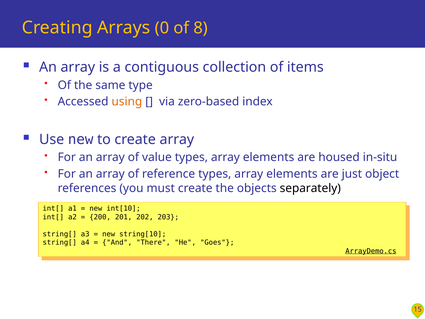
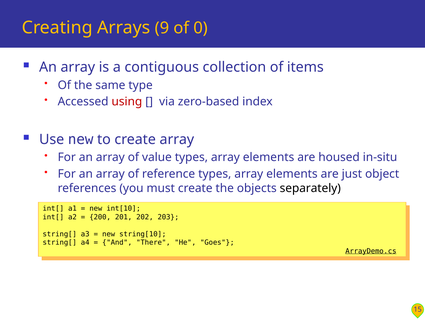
0: 0 -> 9
8: 8 -> 0
using colour: orange -> red
